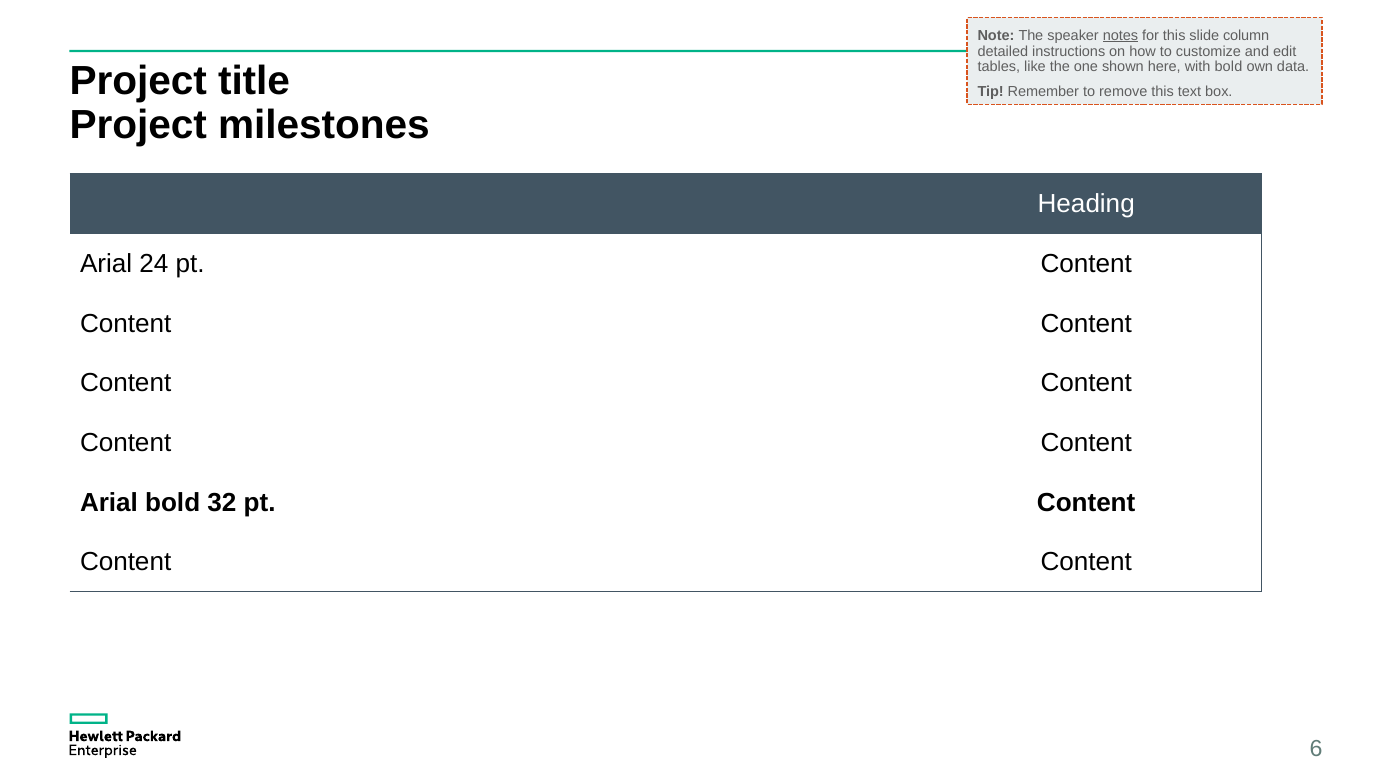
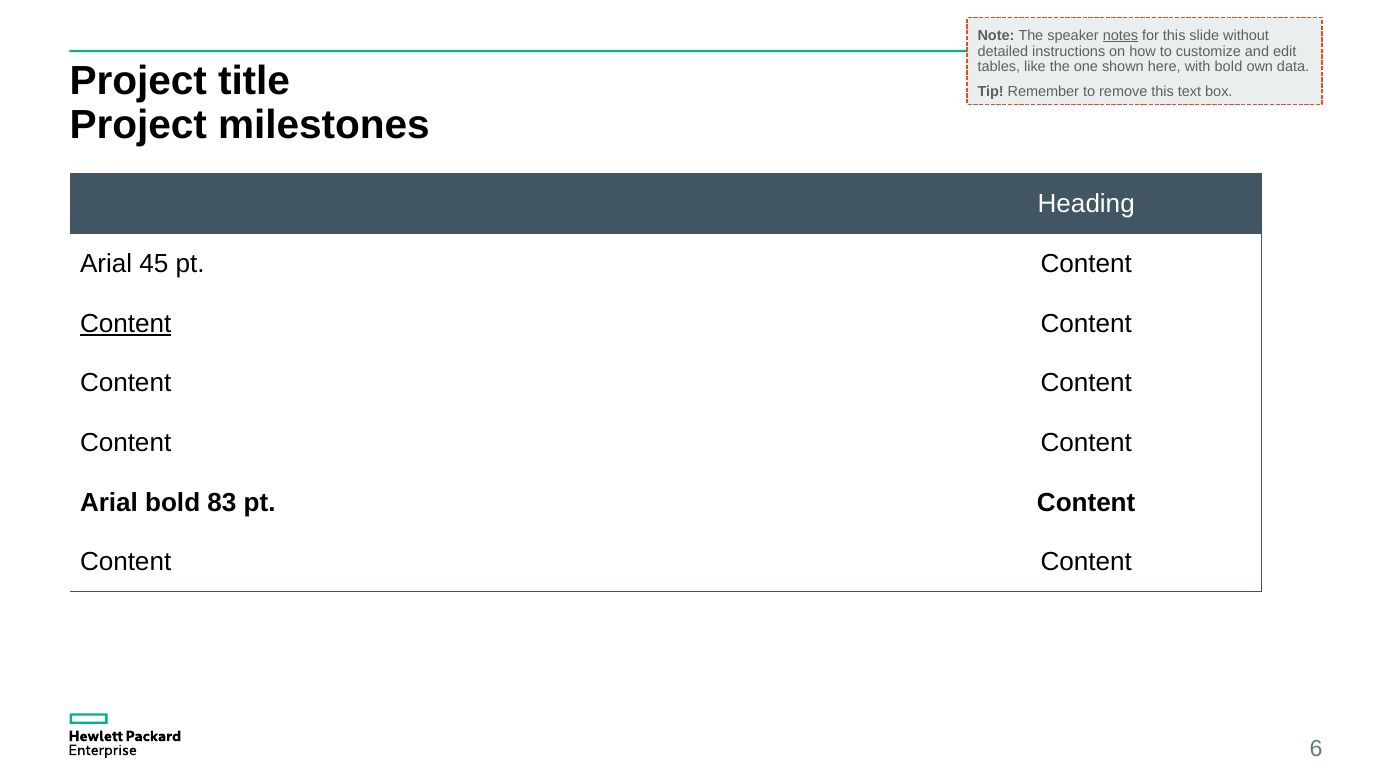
column: column -> without
24: 24 -> 45
Content at (126, 324) underline: none -> present
32: 32 -> 83
